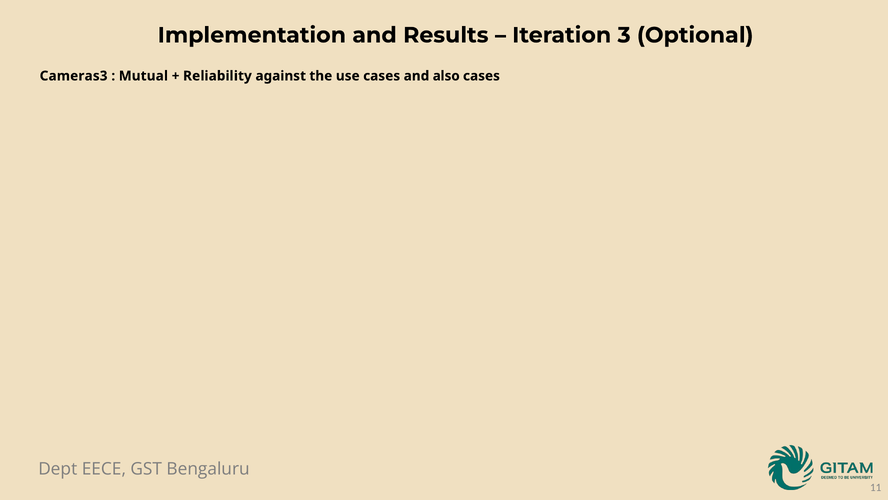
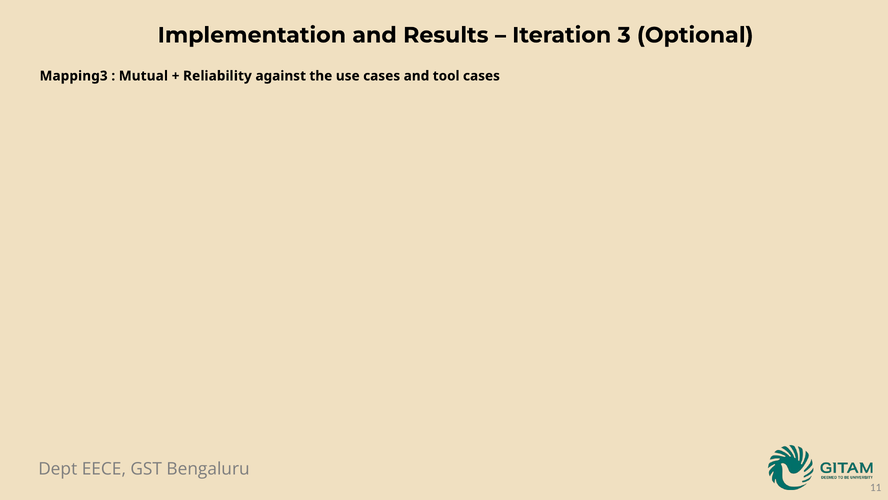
Cameras3: Cameras3 -> Mapping3
also: also -> tool
